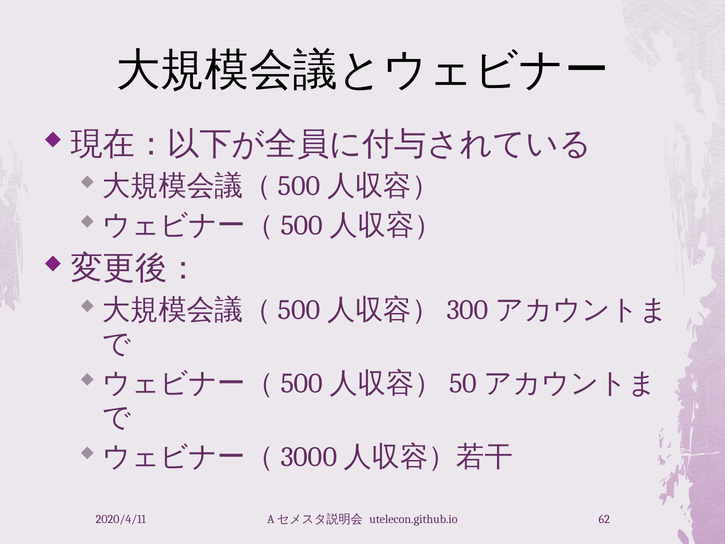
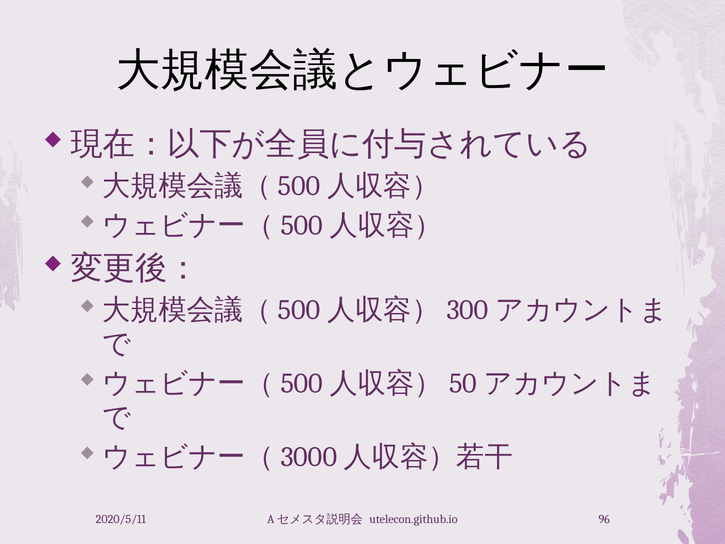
2020/4/11: 2020/4/11 -> 2020/5/11
62: 62 -> 96
